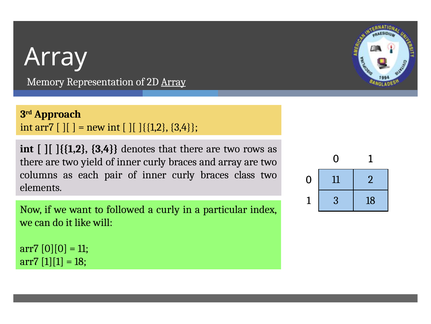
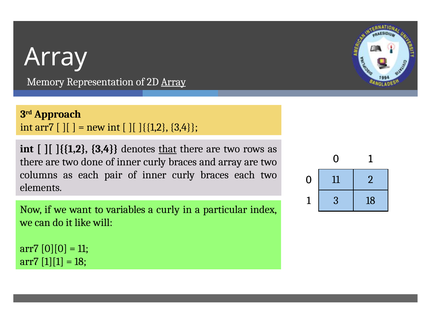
that underline: none -> present
yield: yield -> done
braces class: class -> each
followed: followed -> variables
